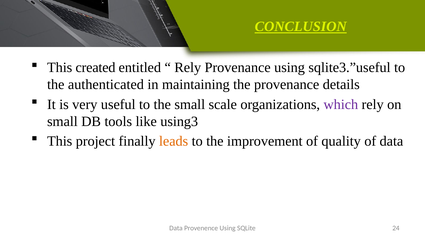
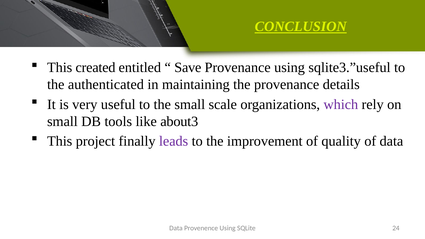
Rely at (188, 68): Rely -> Save
using3: using3 -> about3
leads colour: orange -> purple
